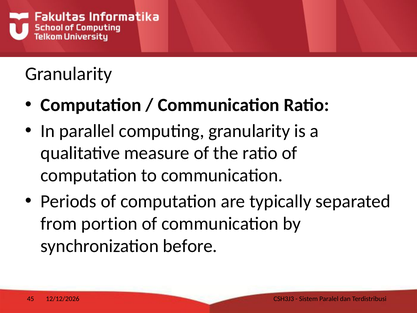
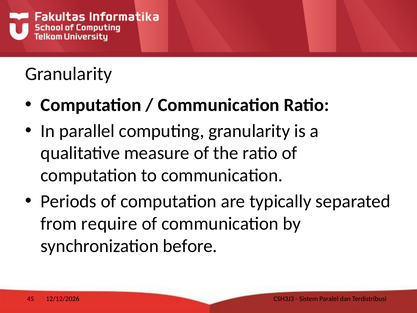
portion: portion -> require
